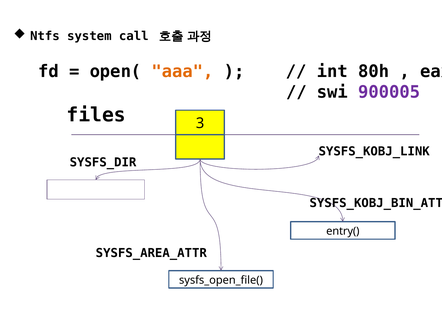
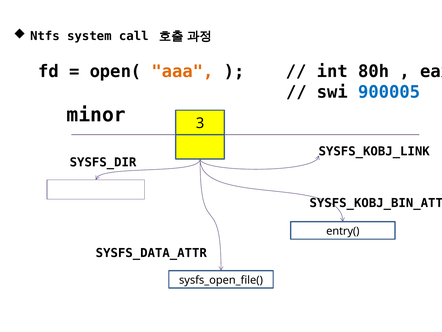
900005 colour: purple -> blue
files: files -> minor
SYSFS_AREA_ATTR: SYSFS_AREA_ATTR -> SYSFS_DATA_ATTR
